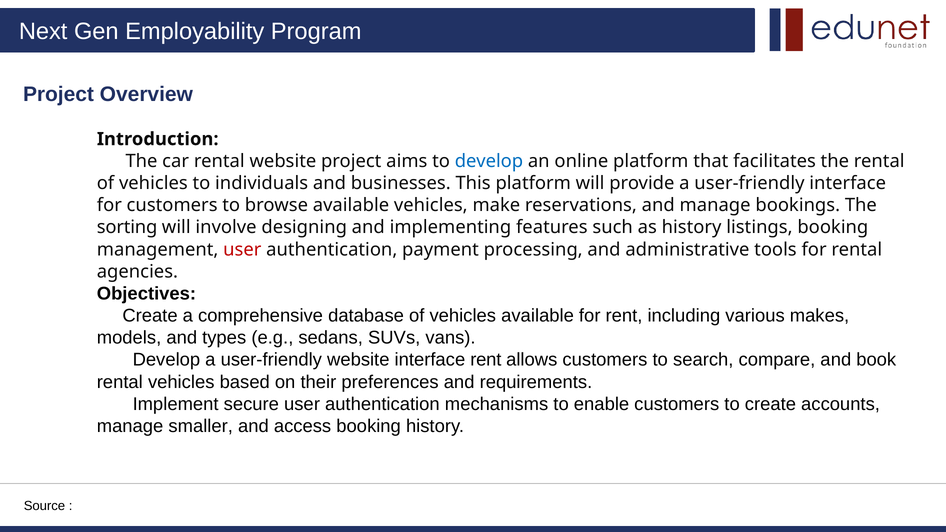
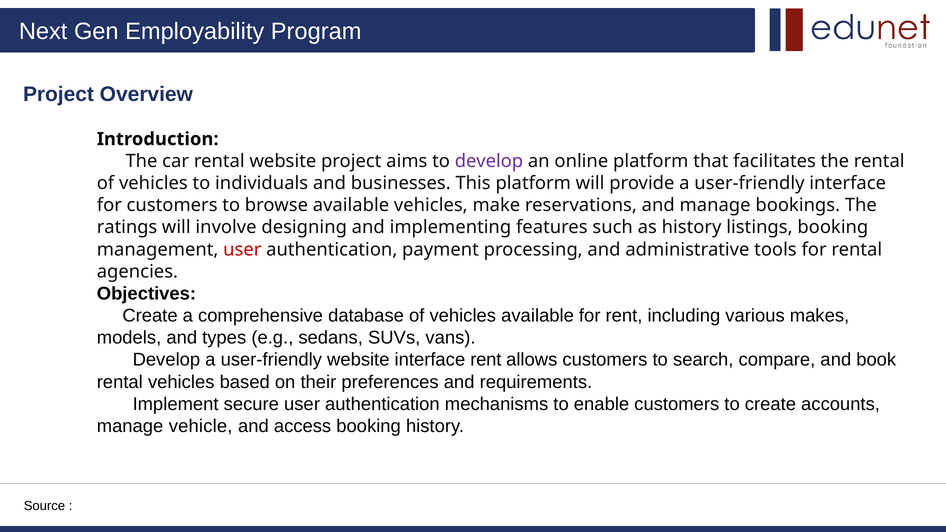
develop at (489, 161) colour: blue -> purple
sorting: sorting -> ratings
smaller: smaller -> vehicle
